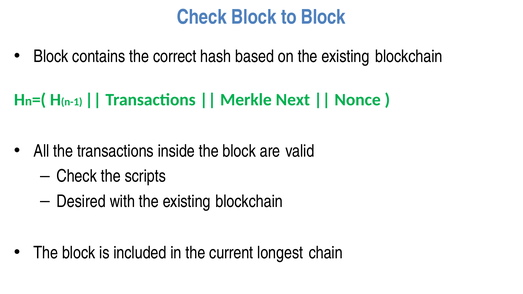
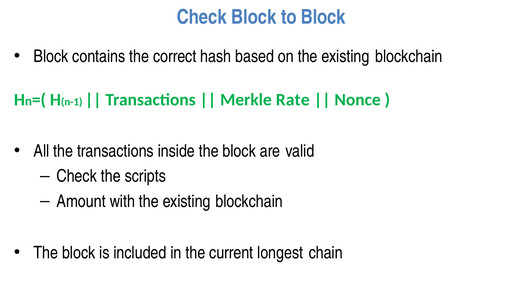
Next: Next -> Rate
Desired: Desired -> Amount
